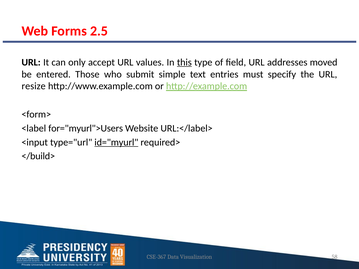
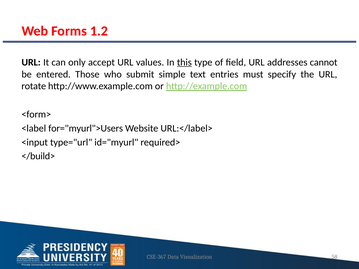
2.5: 2.5 -> 1.2
moved: moved -> cannot
resize: resize -> rotate
id="myurl underline: present -> none
